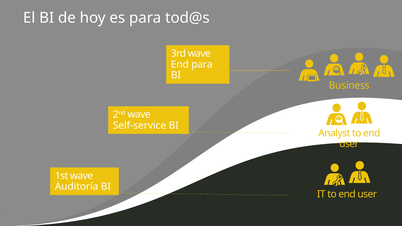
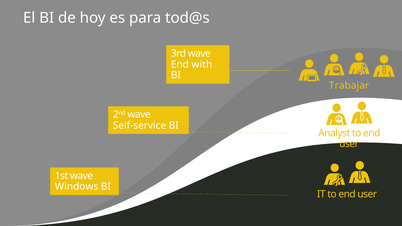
End para: para -> with
Business: Business -> Trabajar
Auditoría: Auditoría -> Windows
